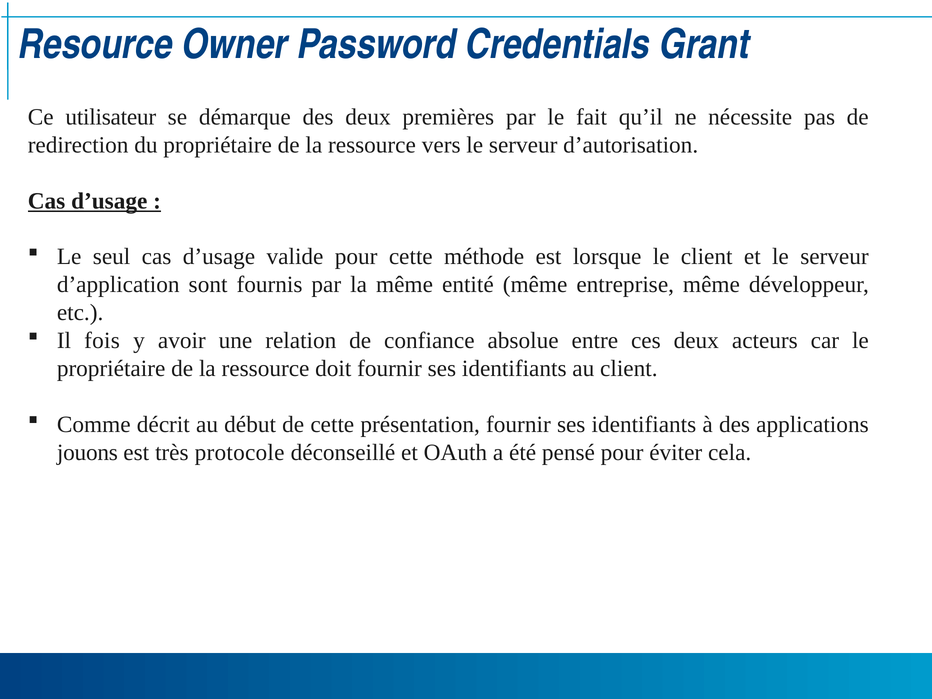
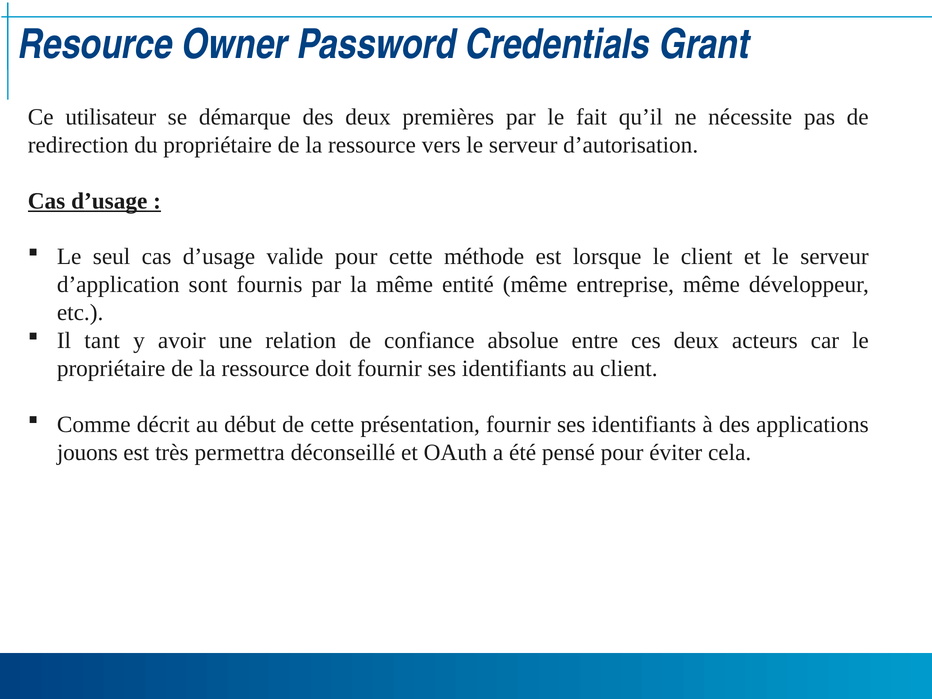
fois: fois -> tant
protocole: protocole -> permettra
